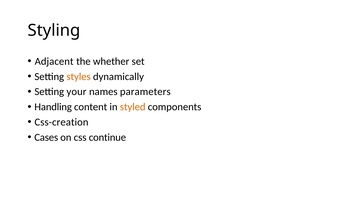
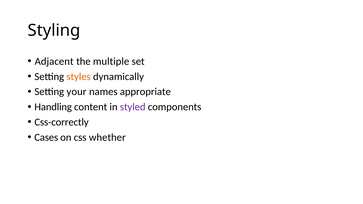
whether: whether -> multiple
parameters: parameters -> appropriate
styled colour: orange -> purple
Css-creation: Css-creation -> Css-correctly
continue: continue -> whether
